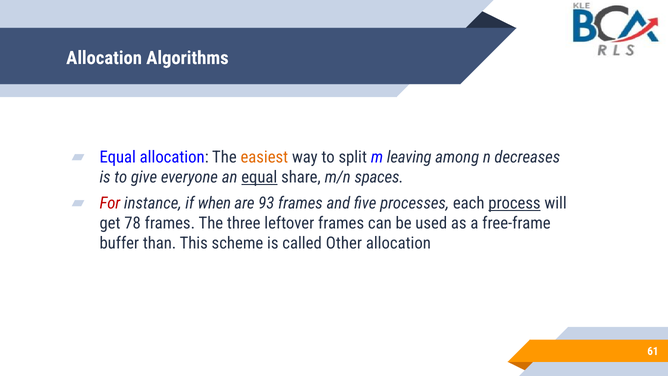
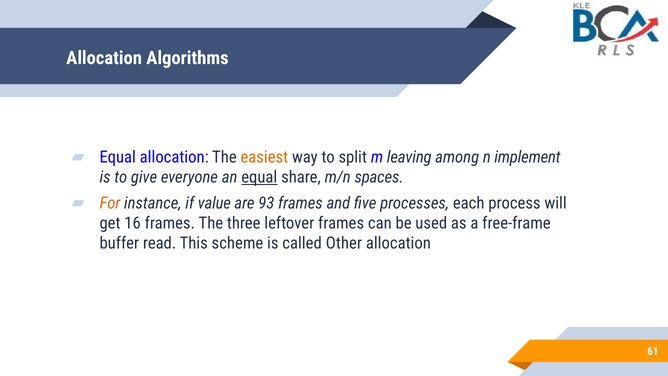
decreases: decreases -> implement
For colour: red -> orange
when: when -> value
process underline: present -> none
78: 78 -> 16
than: than -> read
